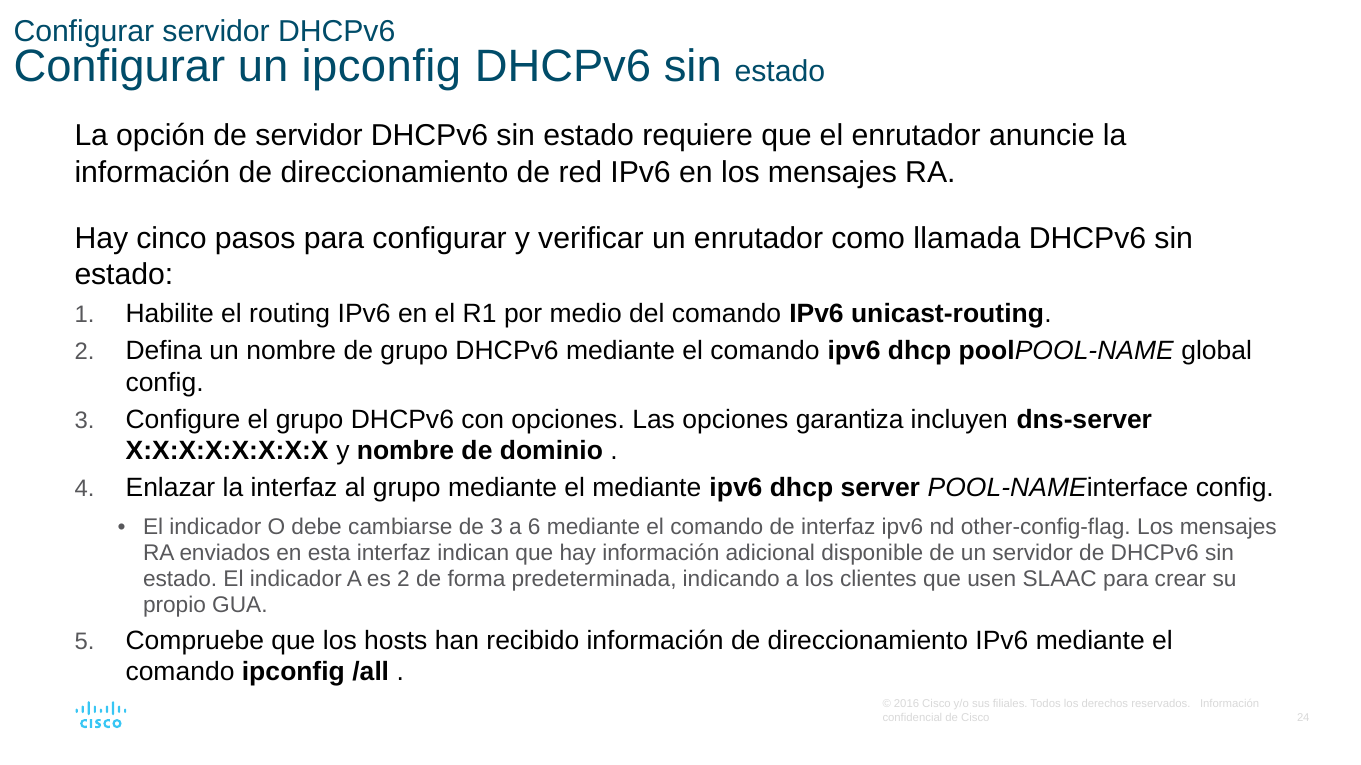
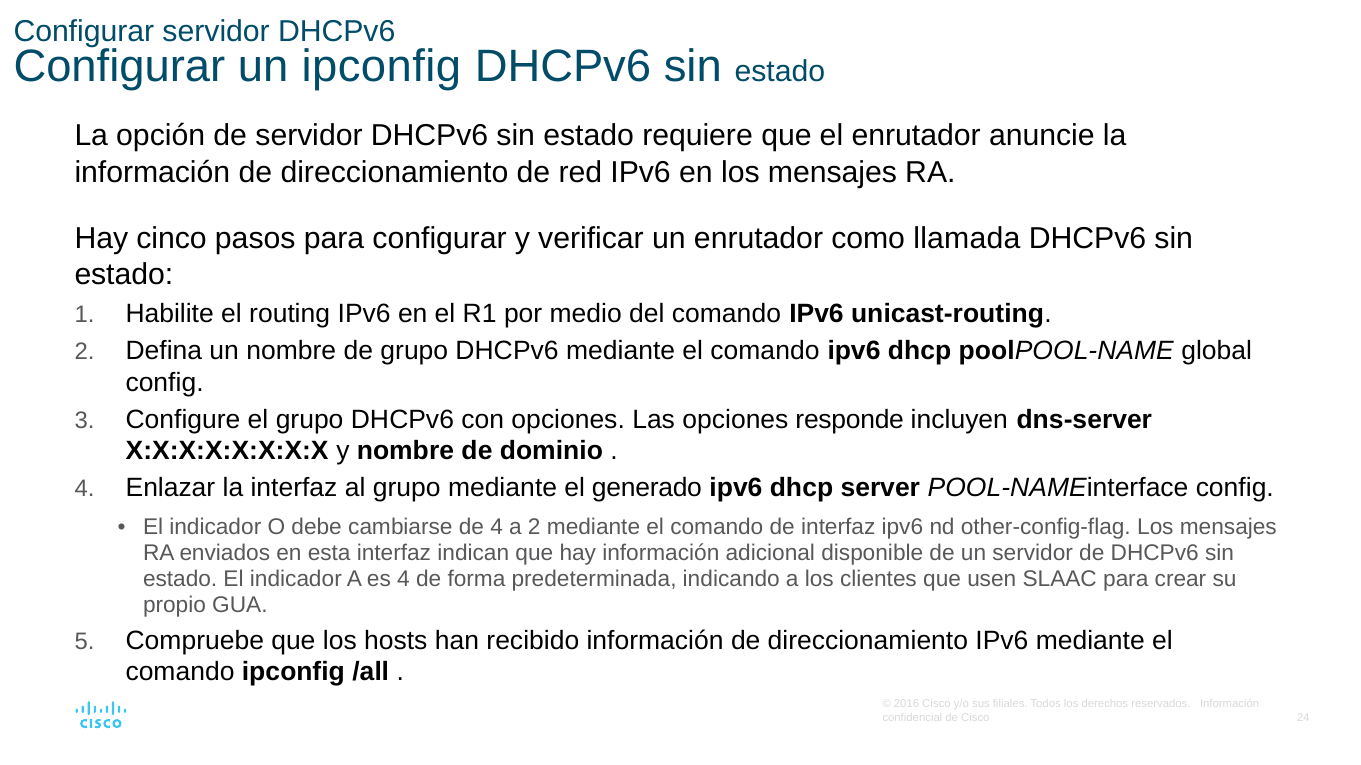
garantiza: garantiza -> responde
el mediante: mediante -> generado
de 3: 3 -> 4
a 6: 6 -> 2
es 2: 2 -> 4
